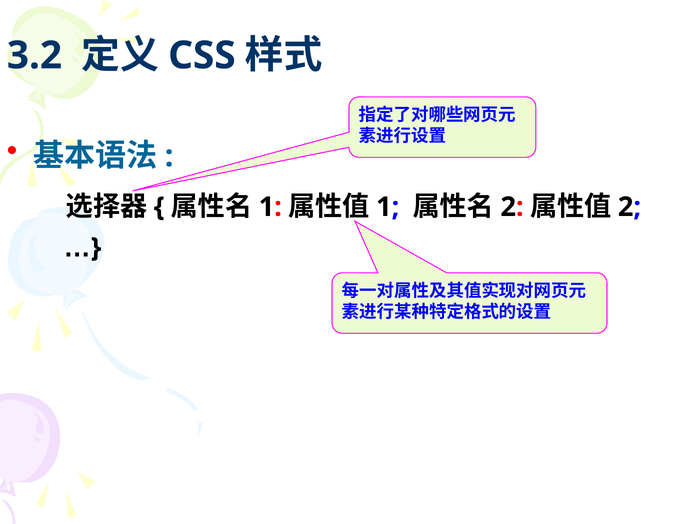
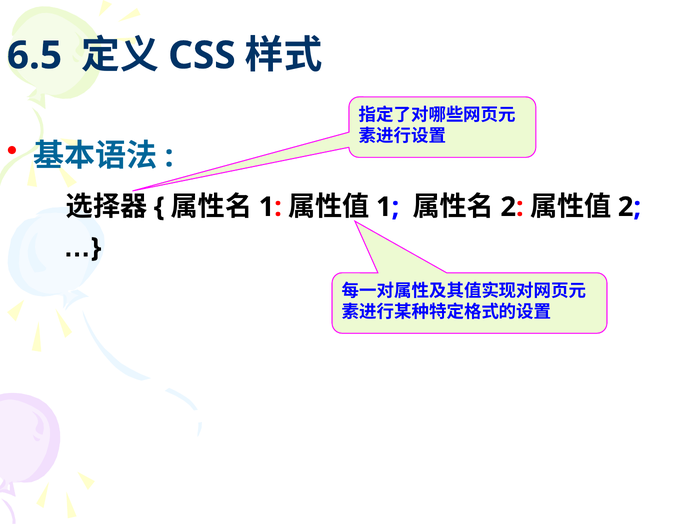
3.2: 3.2 -> 6.5
